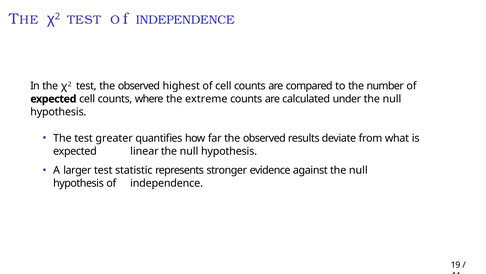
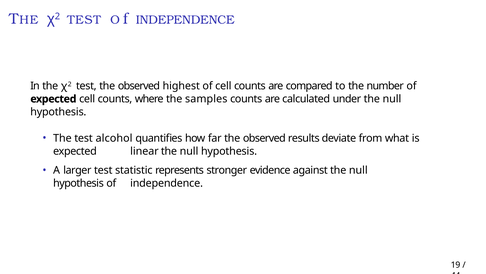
extreme: extreme -> samples
greater: greater -> alcohol
